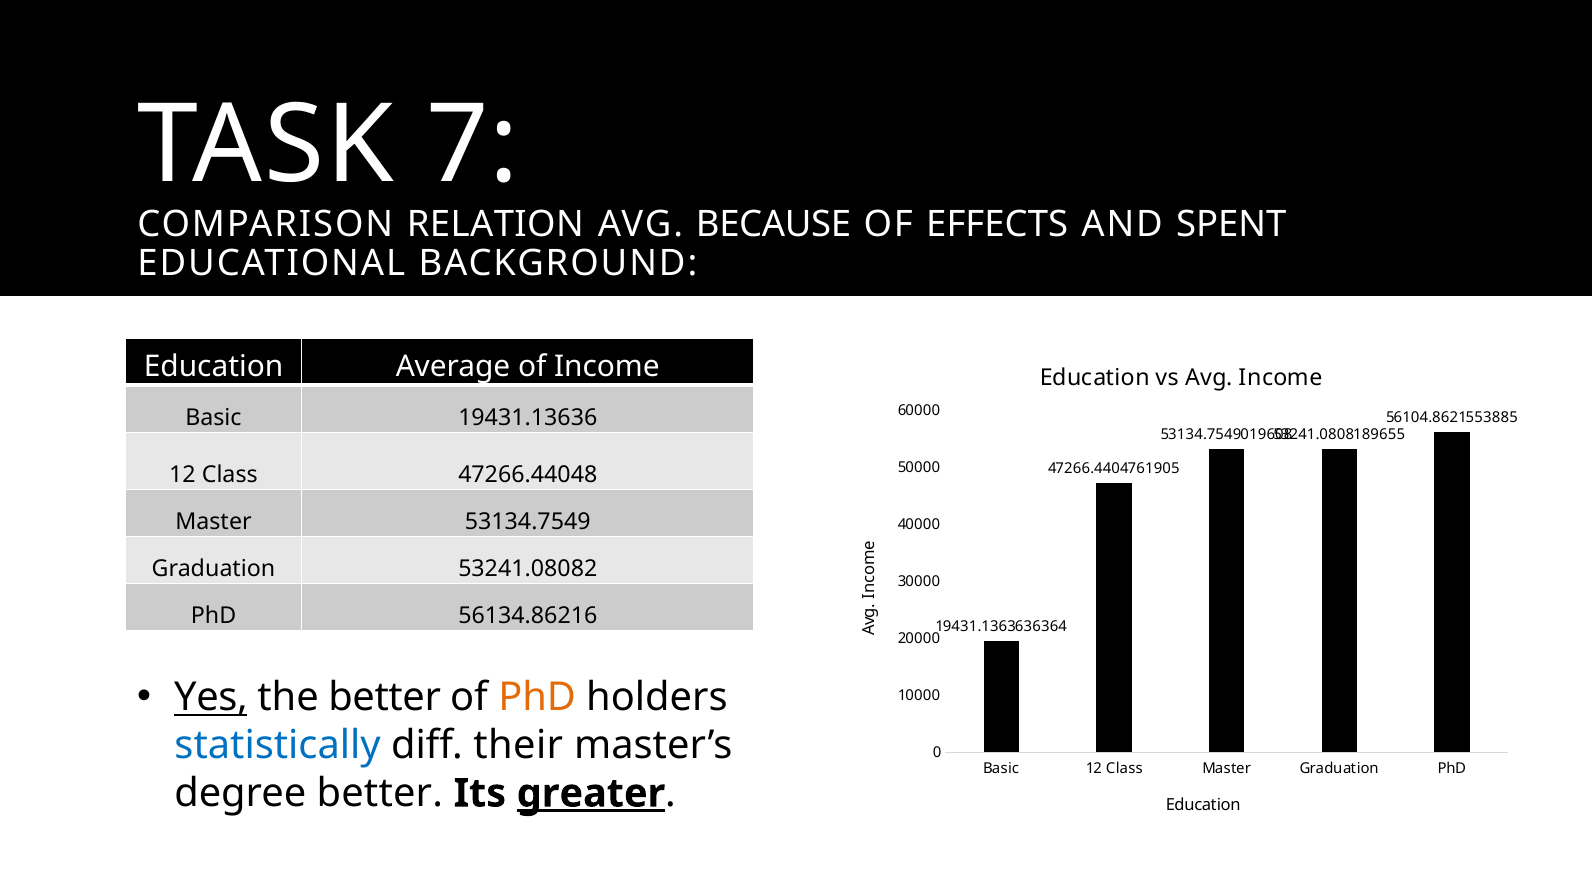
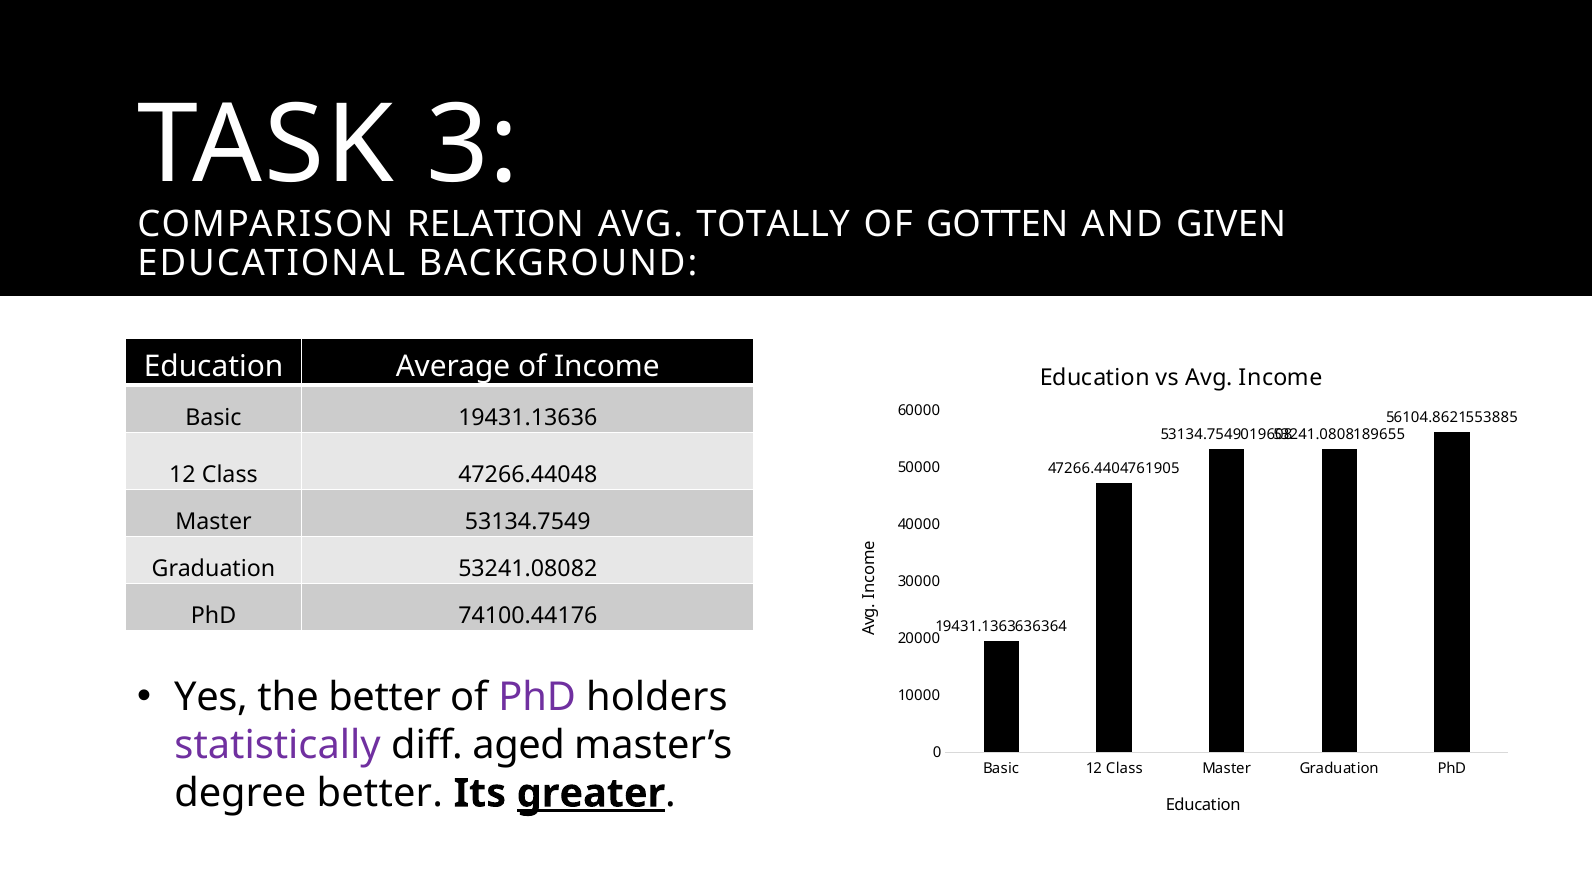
7: 7 -> 3
BECAUSE: BECAUSE -> TOTALLY
EFFECTS: EFFECTS -> GOTTEN
SPENT: SPENT -> GIVEN
56134.86216: 56134.86216 -> 74100.44176
Yes underline: present -> none
PhD at (537, 697) colour: orange -> purple
statistically colour: blue -> purple
their: their -> aged
